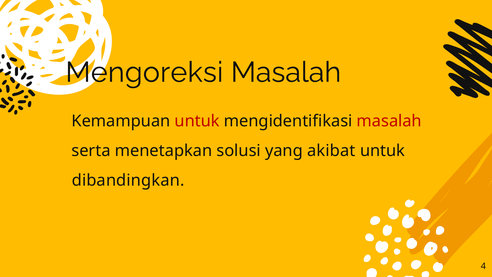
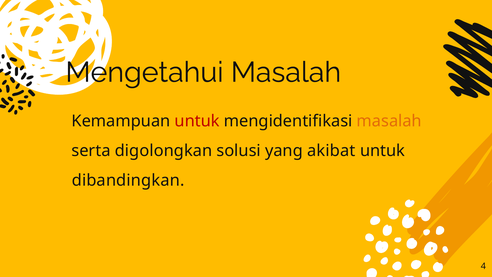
Mengoreksi: Mengoreksi -> Mengetahui
masalah at (389, 121) colour: red -> orange
menetapkan: menetapkan -> digolongkan
